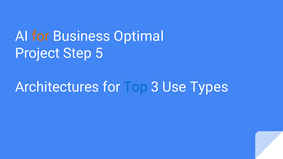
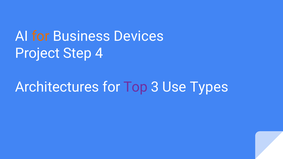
Optimal: Optimal -> Devices
5: 5 -> 4
Top colour: blue -> purple
